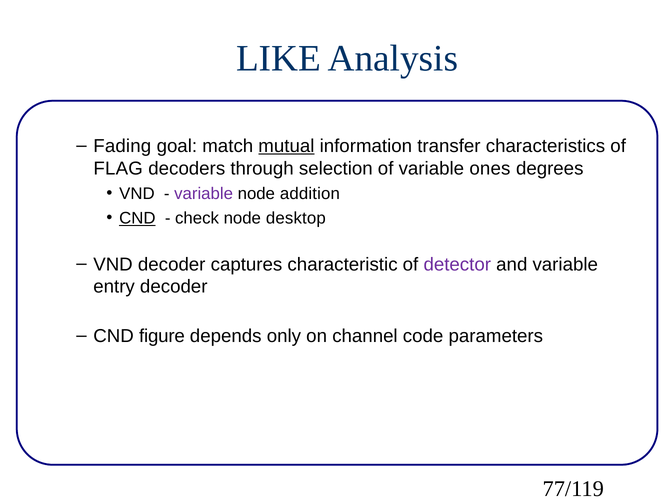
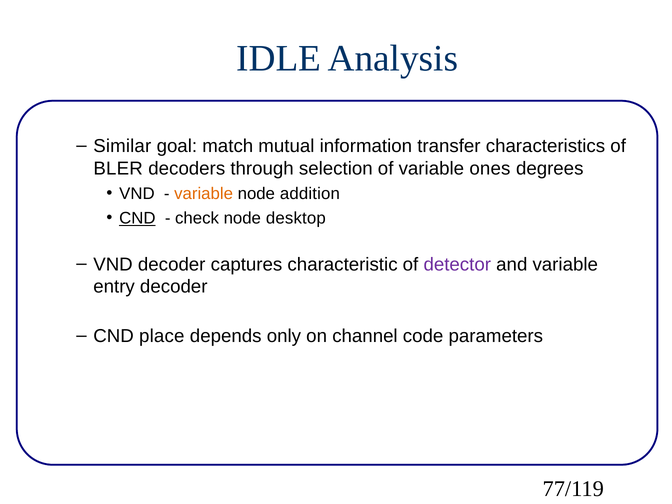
LIKE: LIKE -> IDLE
Fading: Fading -> Similar
mutual underline: present -> none
FLAG: FLAG -> BLER
variable at (204, 194) colour: purple -> orange
figure: figure -> place
